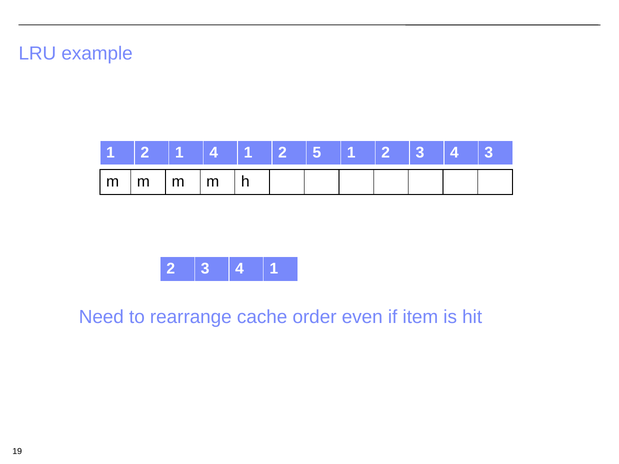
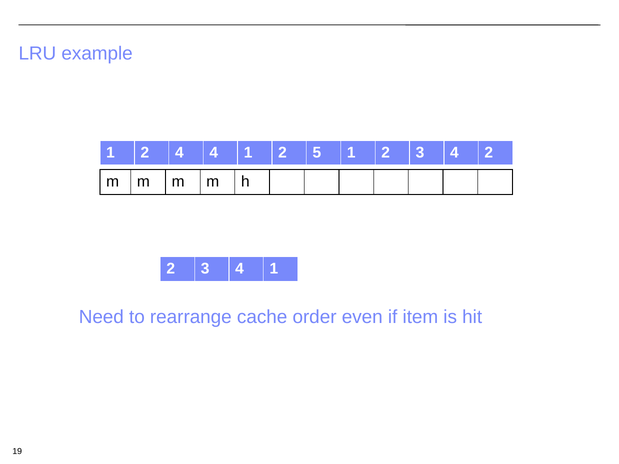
2 1: 1 -> 4
4 3: 3 -> 2
